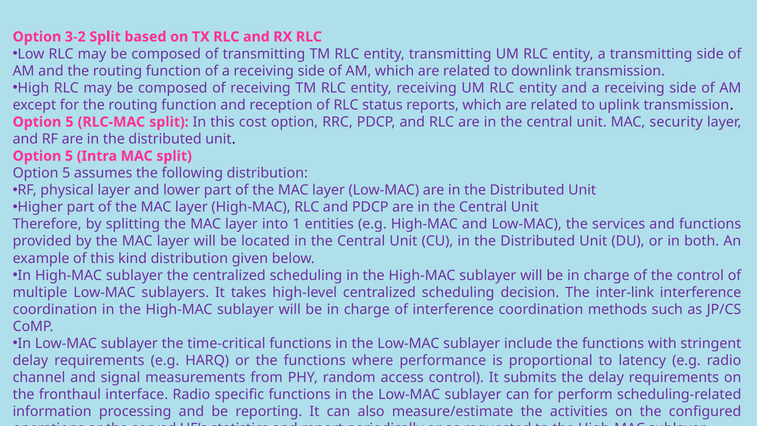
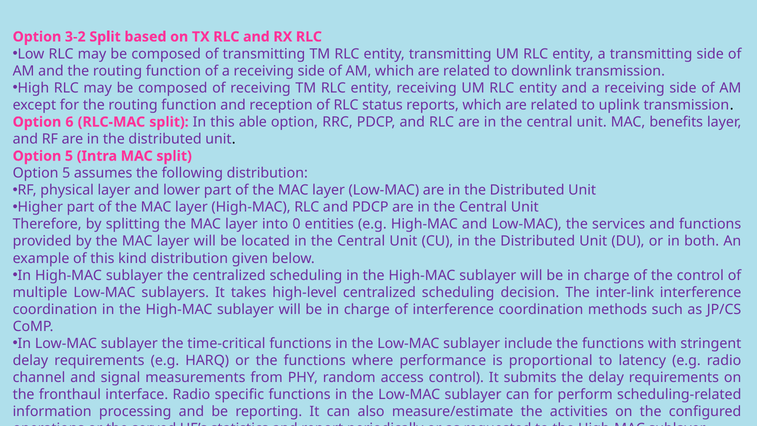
5 at (69, 122): 5 -> 6
cost: cost -> able
security: security -> benefits
1: 1 -> 0
